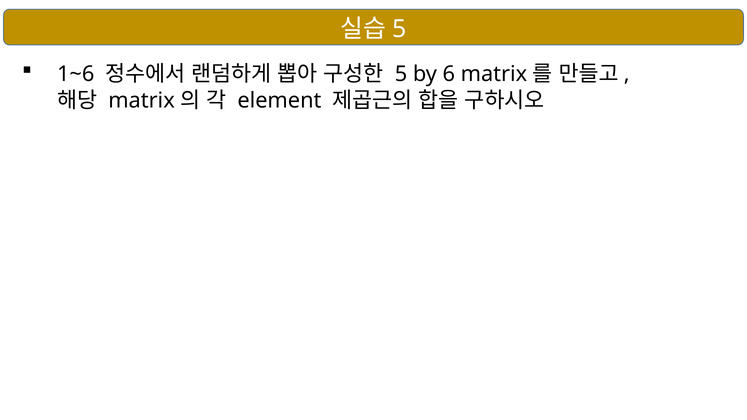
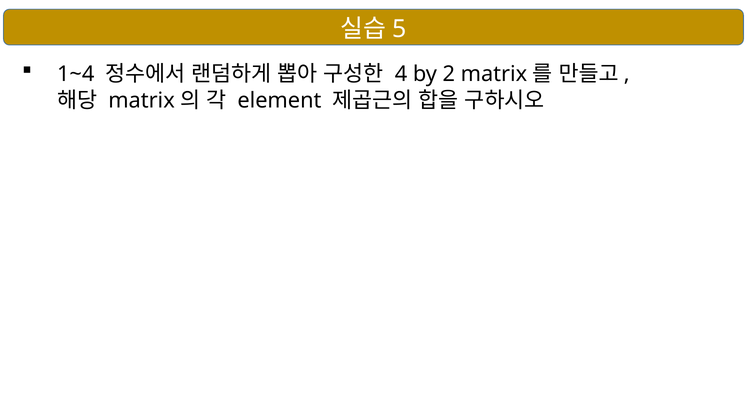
1~6: 1~6 -> 1~4
5 at (401, 74): 5 -> 4
6: 6 -> 2
